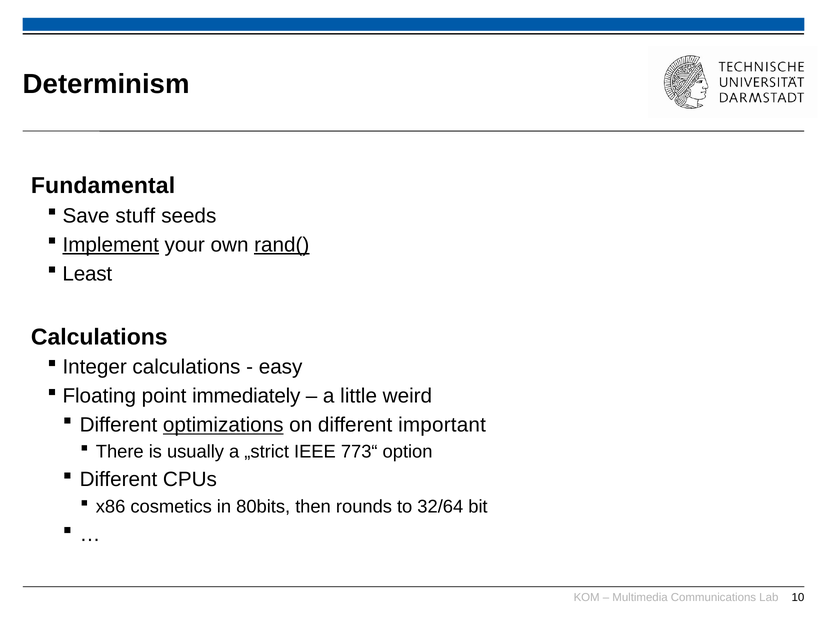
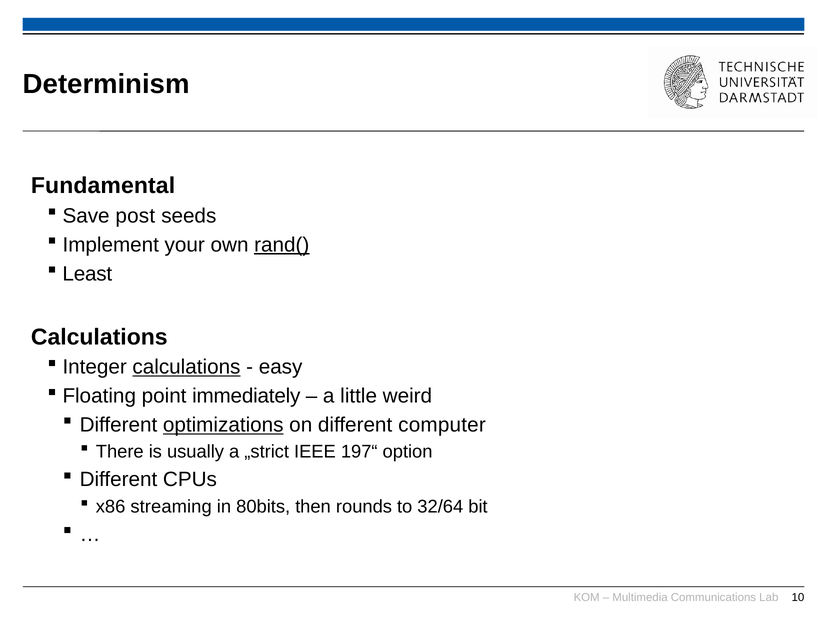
stuff: stuff -> post
Implement underline: present -> none
calculations at (186, 367) underline: none -> present
important: important -> computer
773“: 773“ -> 197“
cosmetics: cosmetics -> streaming
